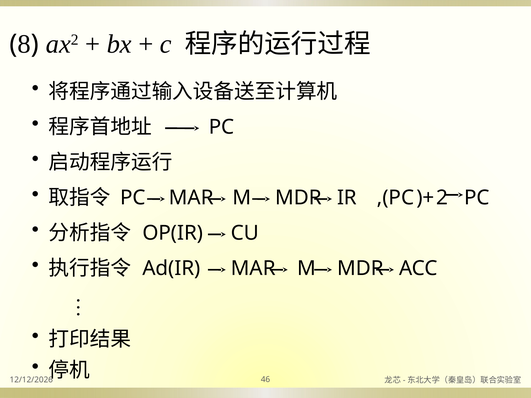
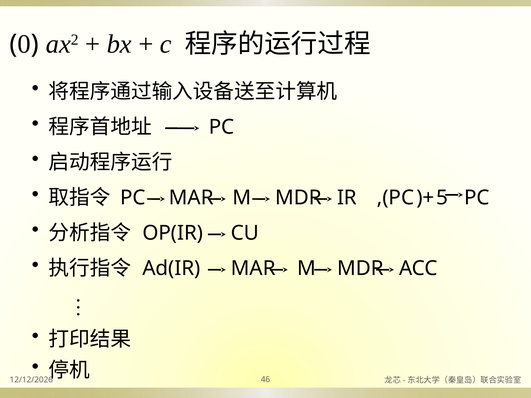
8: 8 -> 0
2: 2 -> 5
